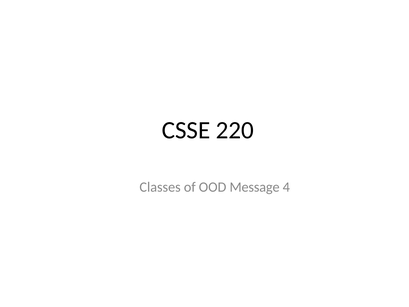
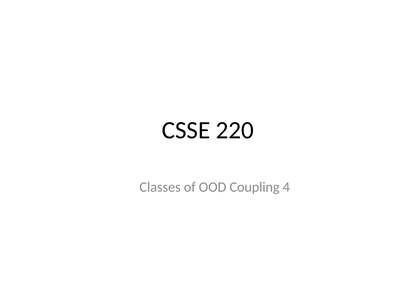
Message: Message -> Coupling
